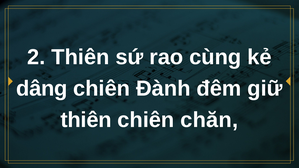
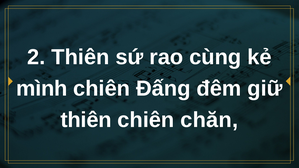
dâng: dâng -> mình
Đành: Đành -> Đấng
